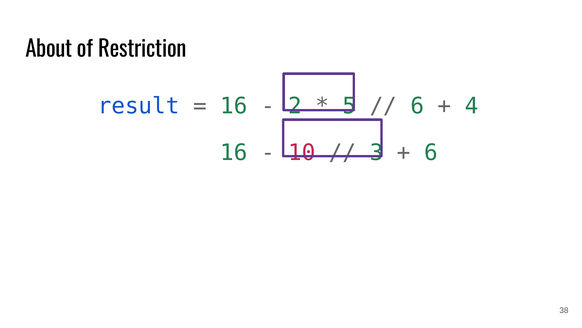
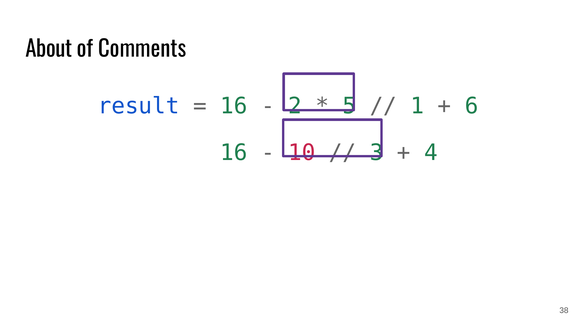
Restriction: Restriction -> Comments
6 at (417, 106): 6 -> 1
4: 4 -> 6
6 at (431, 152): 6 -> 4
